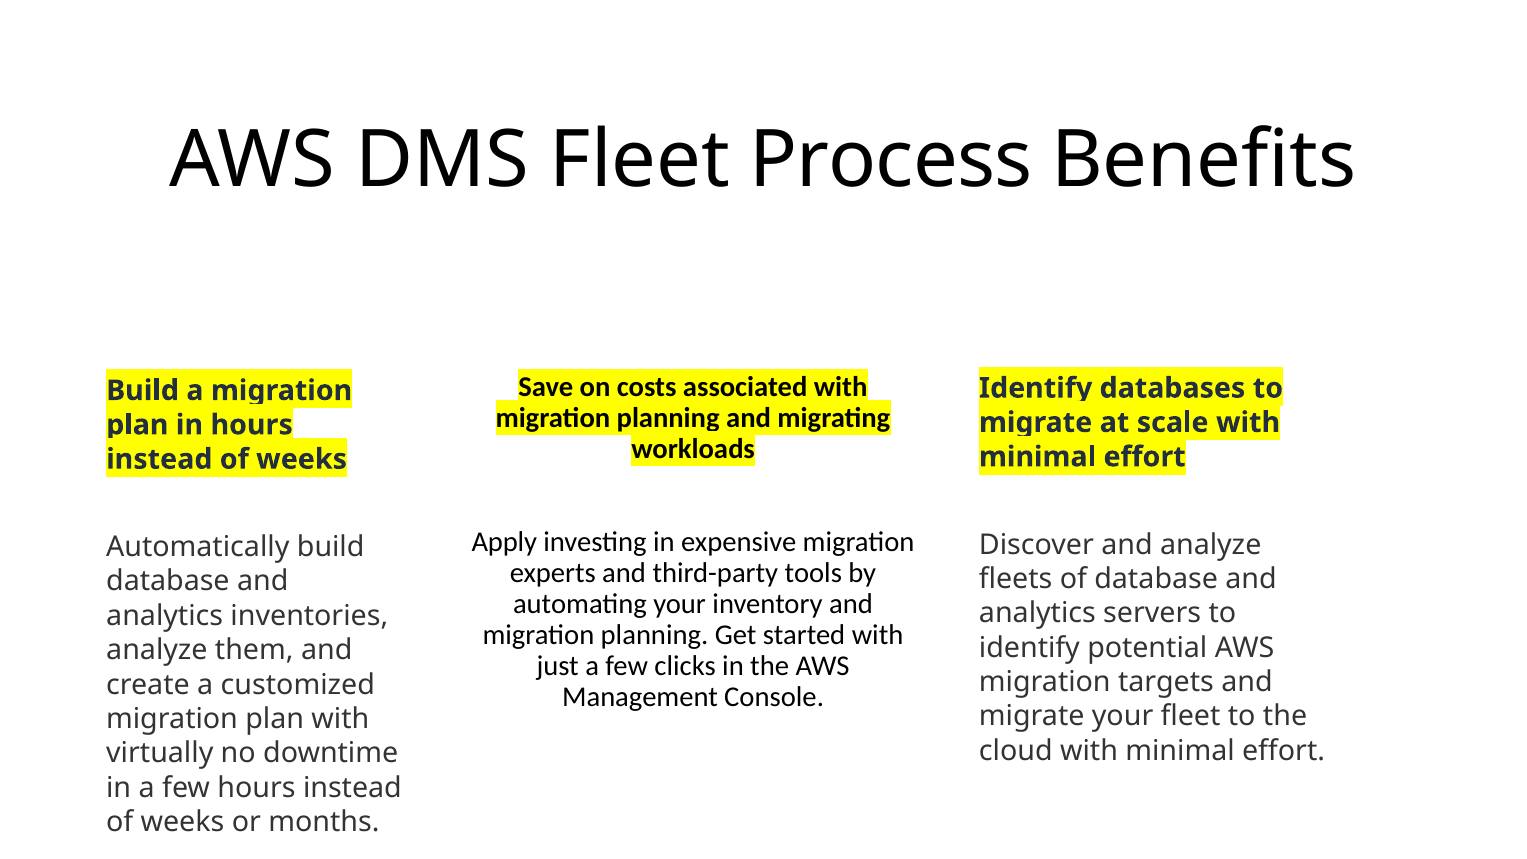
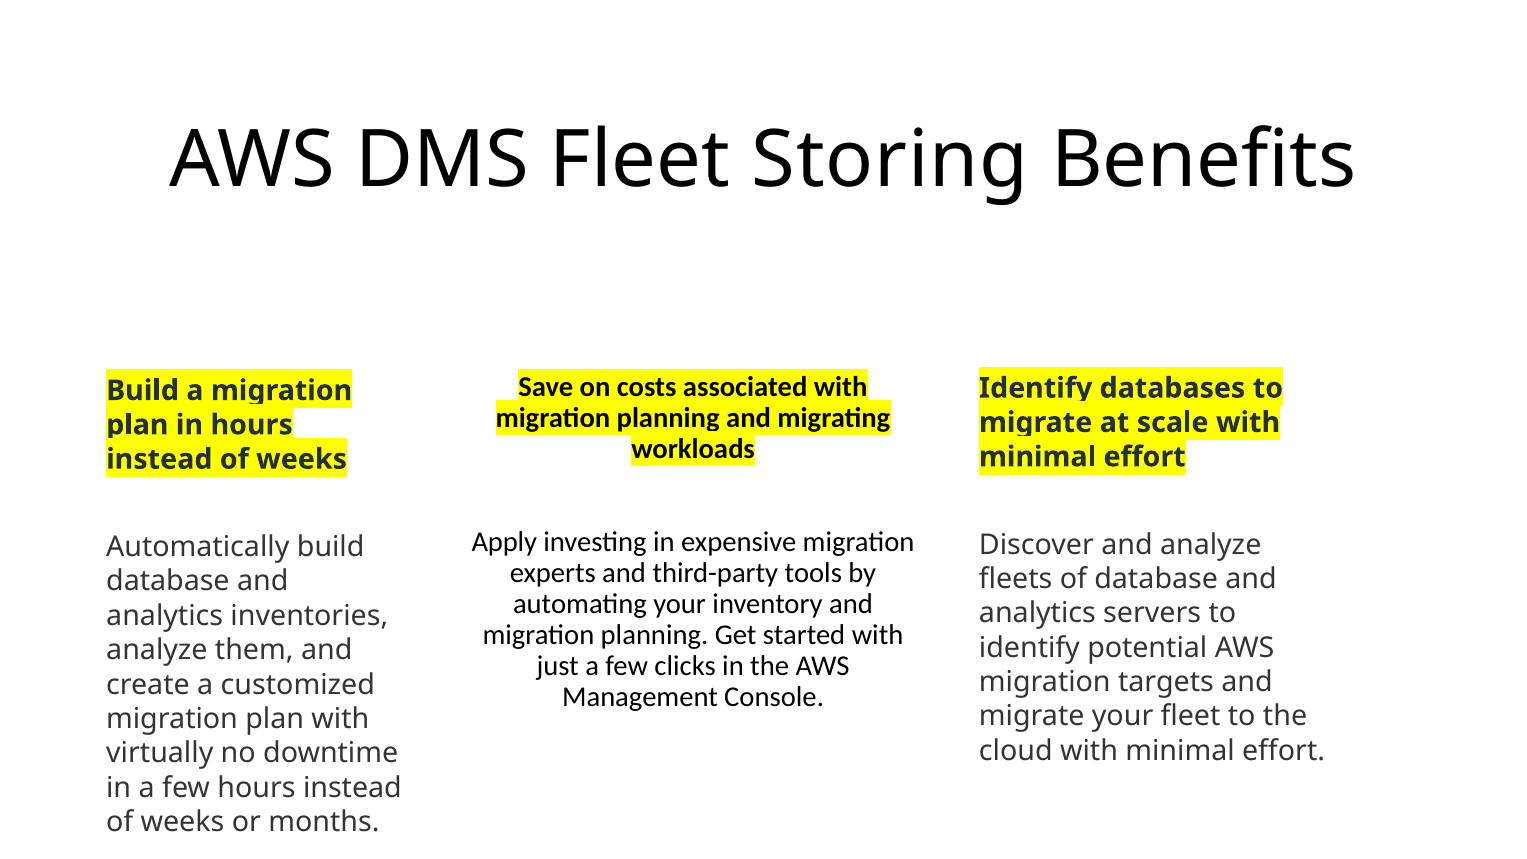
Process: Process -> Storing
